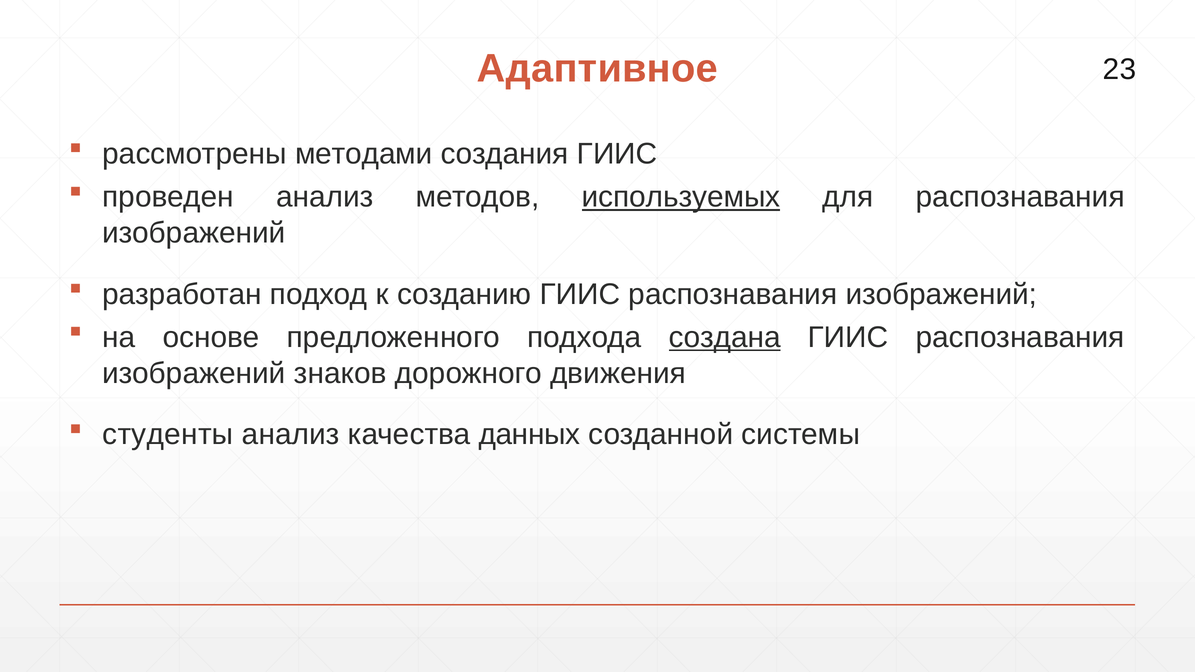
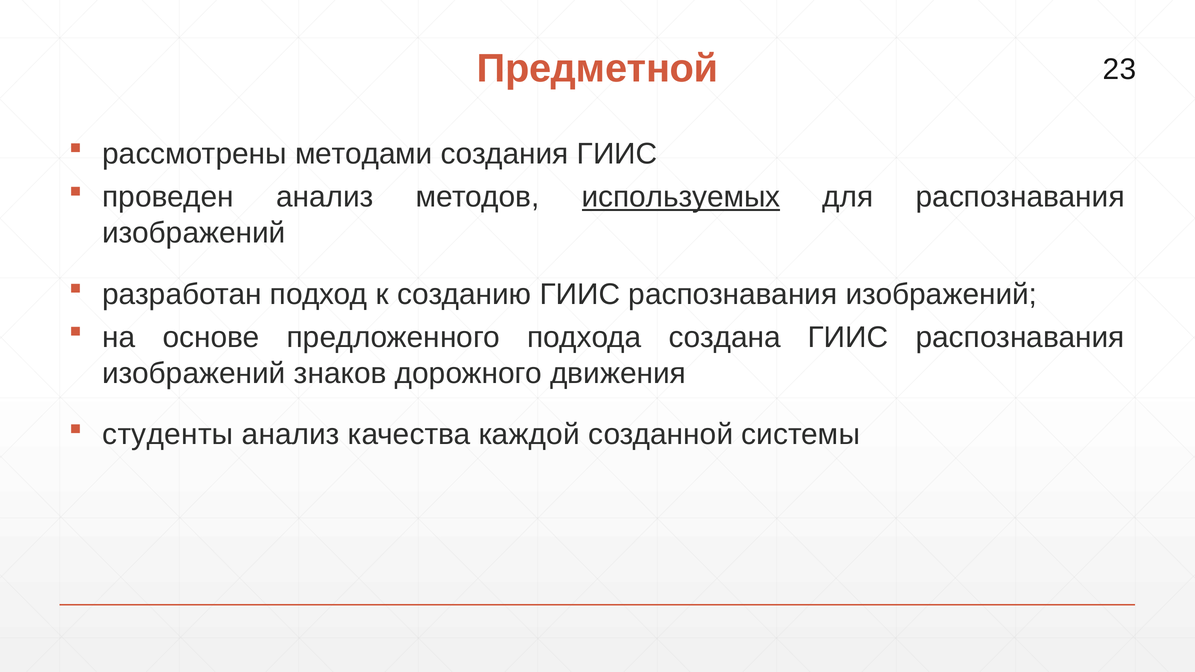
Адаптивное: Адаптивное -> Предметной
создана underline: present -> none
данных: данных -> каждой
